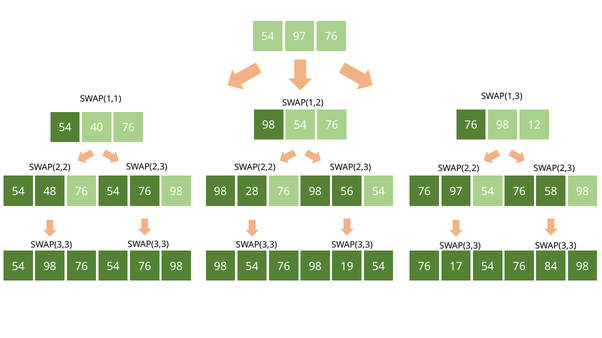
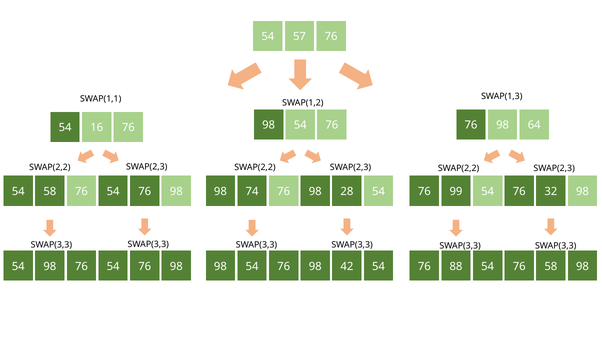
54 97: 97 -> 57
12: 12 -> 64
40: 40 -> 16
54 48: 48 -> 58
28: 28 -> 74
56: 56 -> 28
76 97: 97 -> 99
58: 58 -> 32
19: 19 -> 42
17: 17 -> 88
76 84: 84 -> 58
